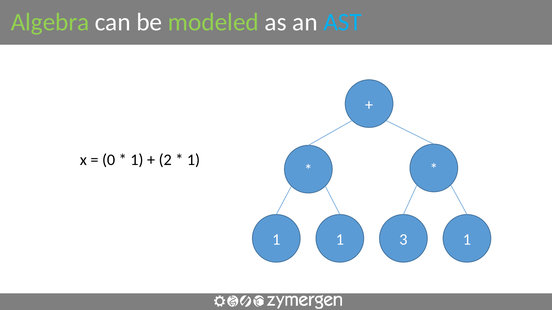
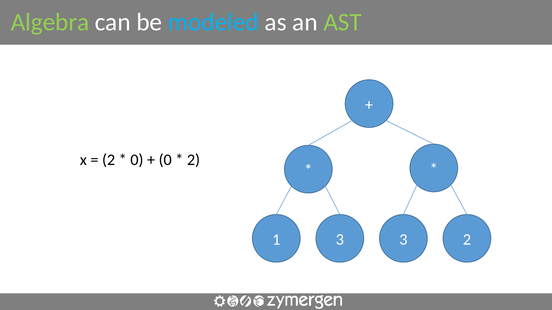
modeled colour: light green -> light blue
AST colour: light blue -> light green
0 at (109, 160): 0 -> 2
1 at (137, 160): 1 -> 0
2 at (165, 160): 2 -> 0
1 at (193, 160): 1 -> 2
1 1: 1 -> 3
3 1: 1 -> 2
